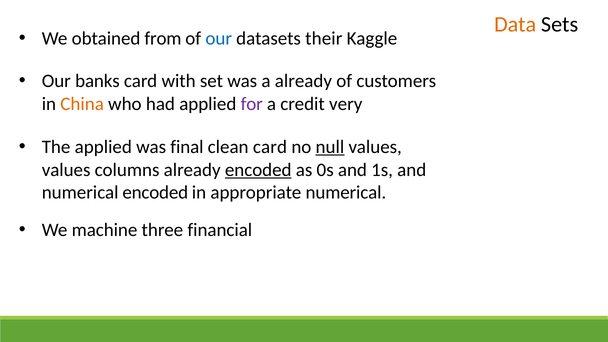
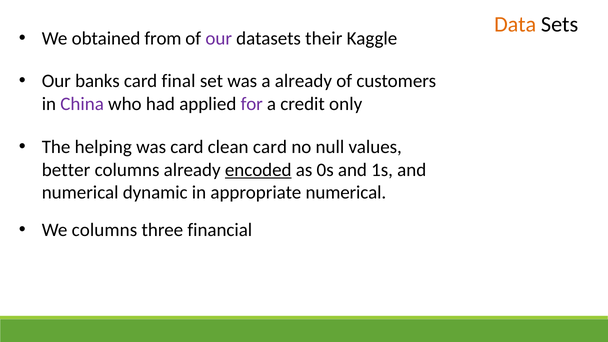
our at (219, 38) colour: blue -> purple
with: with -> final
China colour: orange -> purple
very: very -> only
The applied: applied -> helping
was final: final -> card
null underline: present -> none
values at (66, 170): values -> better
numerical encoded: encoded -> dynamic
We machine: machine -> columns
